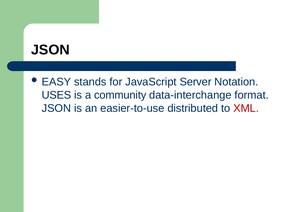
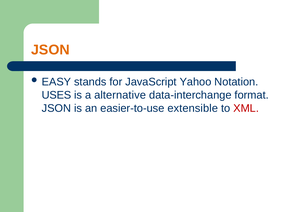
JSON at (50, 50) colour: black -> orange
Server: Server -> Yahoo
community: community -> alternative
distributed: distributed -> extensible
